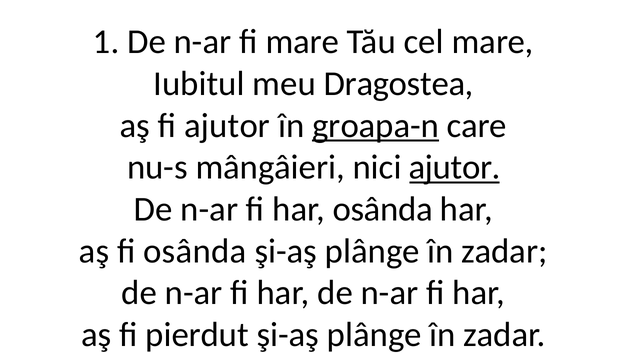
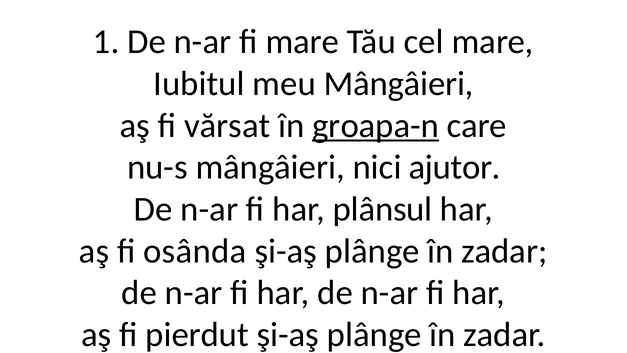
meu Dragostea: Dragostea -> Mângâieri
fi ajutor: ajutor -> vărsat
ajutor at (455, 167) underline: present -> none
har osânda: osânda -> plânsul
